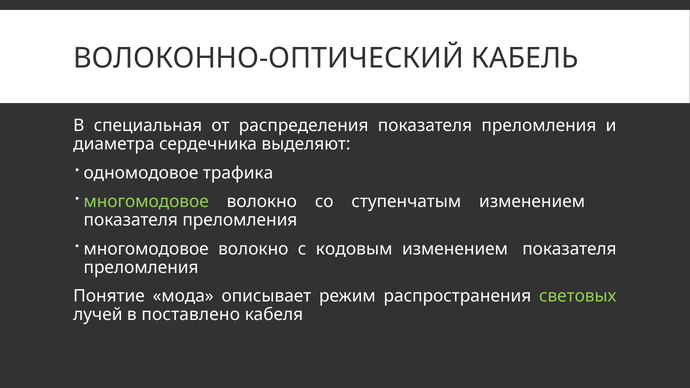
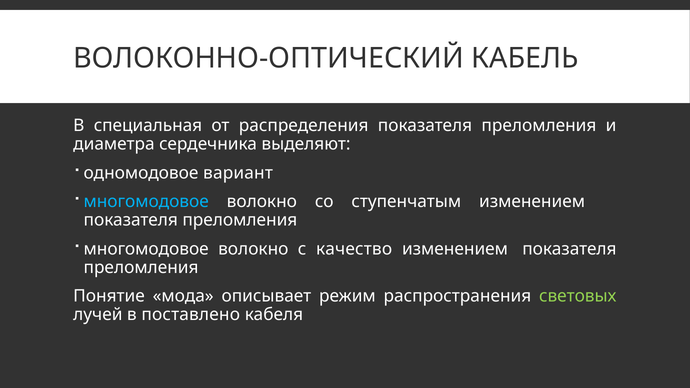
трафика: трафика -> вариант
многомодовое at (146, 202) colour: light green -> light blue
кодовым: кодовым -> качество
